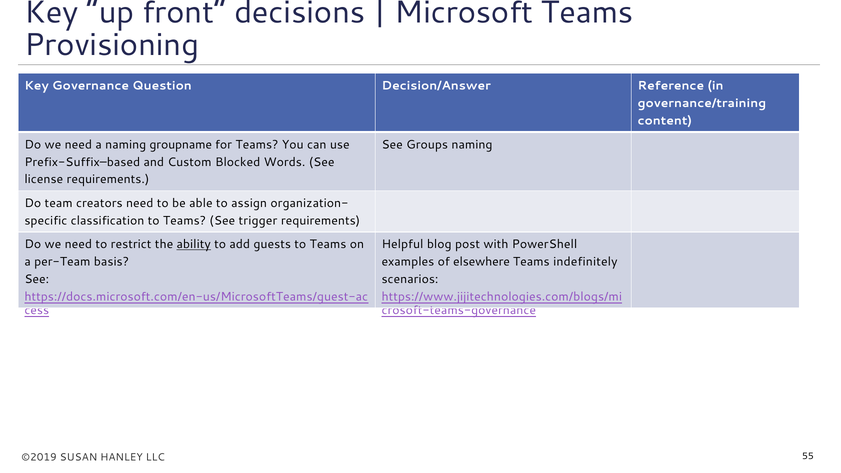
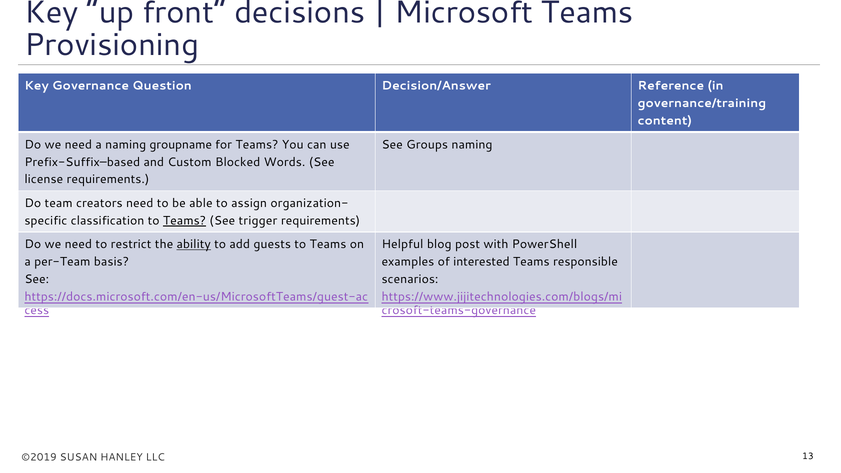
Teams at (184, 221) underline: none -> present
elsewhere: elsewhere -> interested
indefinitely: indefinitely -> responsible
55: 55 -> 13
